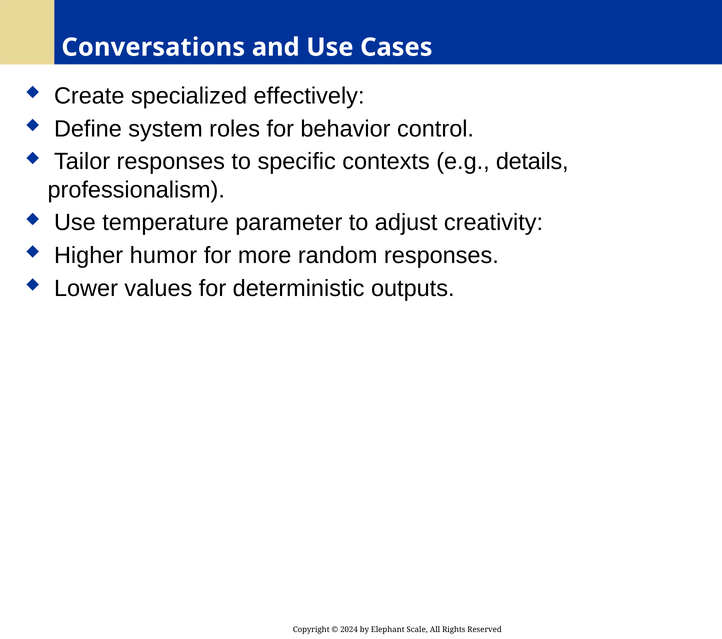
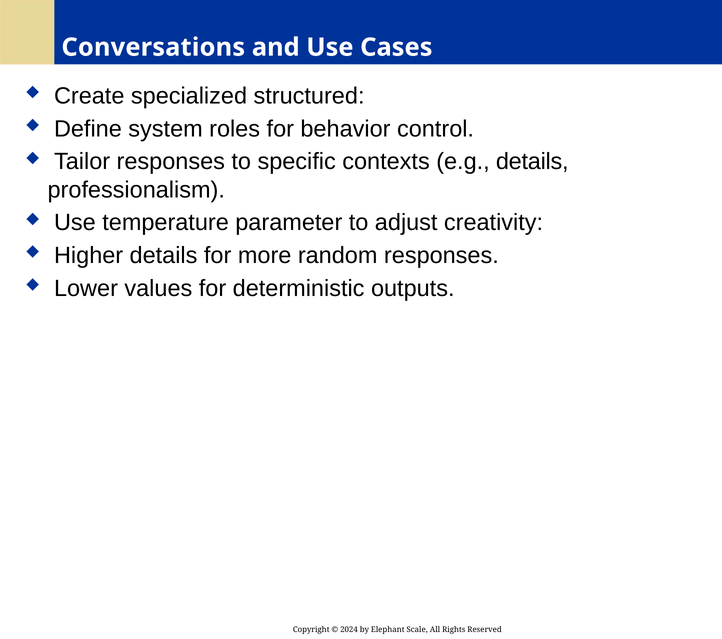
effectively: effectively -> structured
Higher humor: humor -> details
